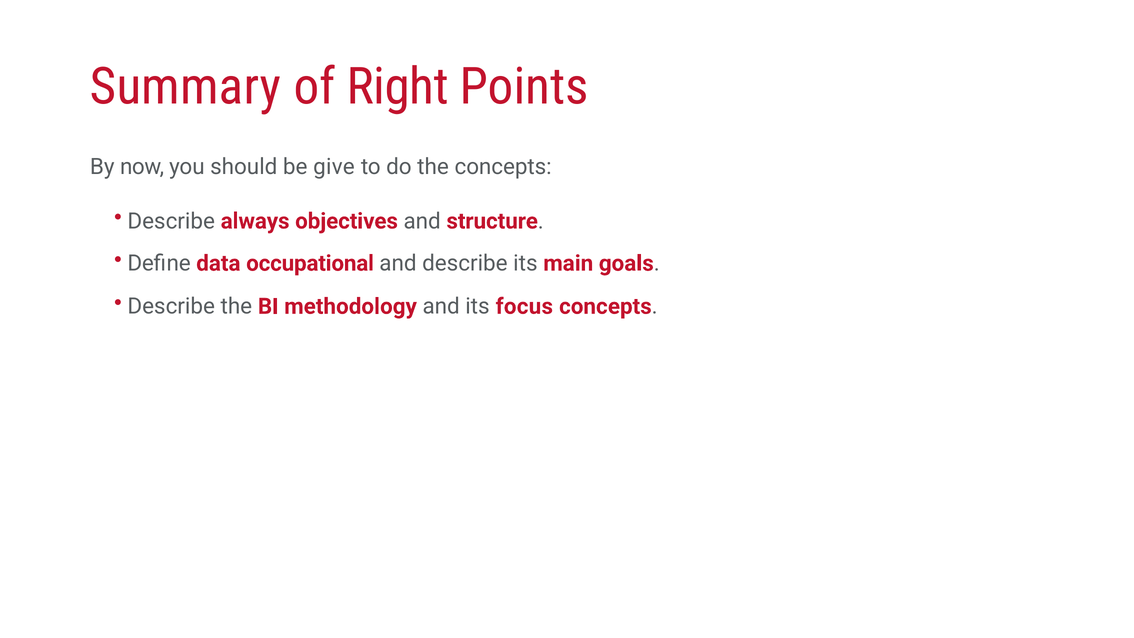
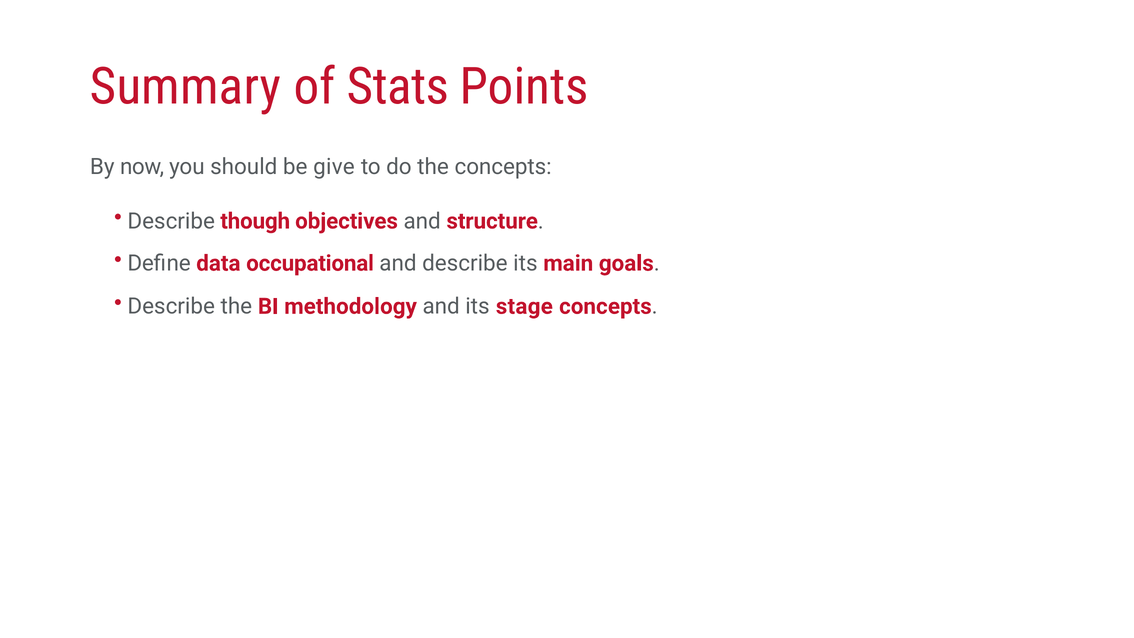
Right: Right -> Stats
always: always -> though
focus: focus -> stage
